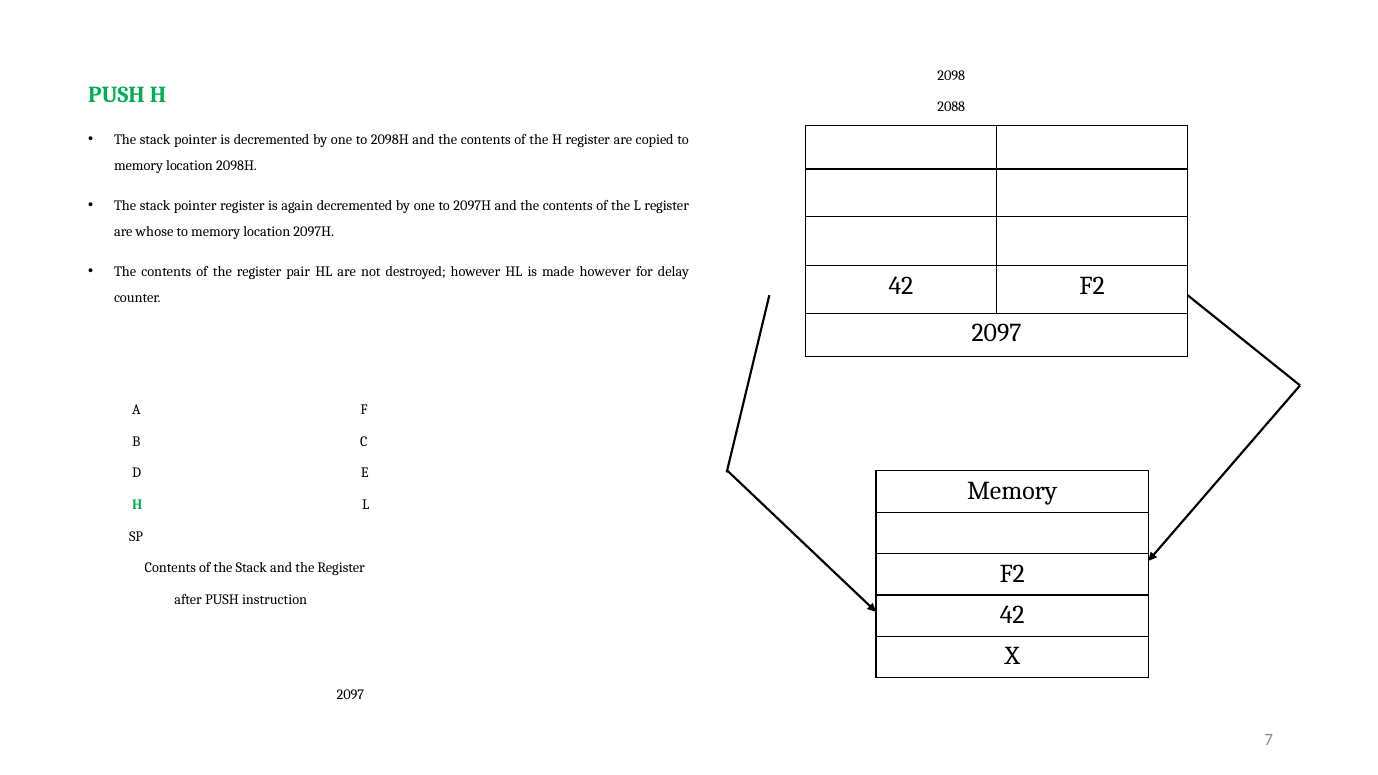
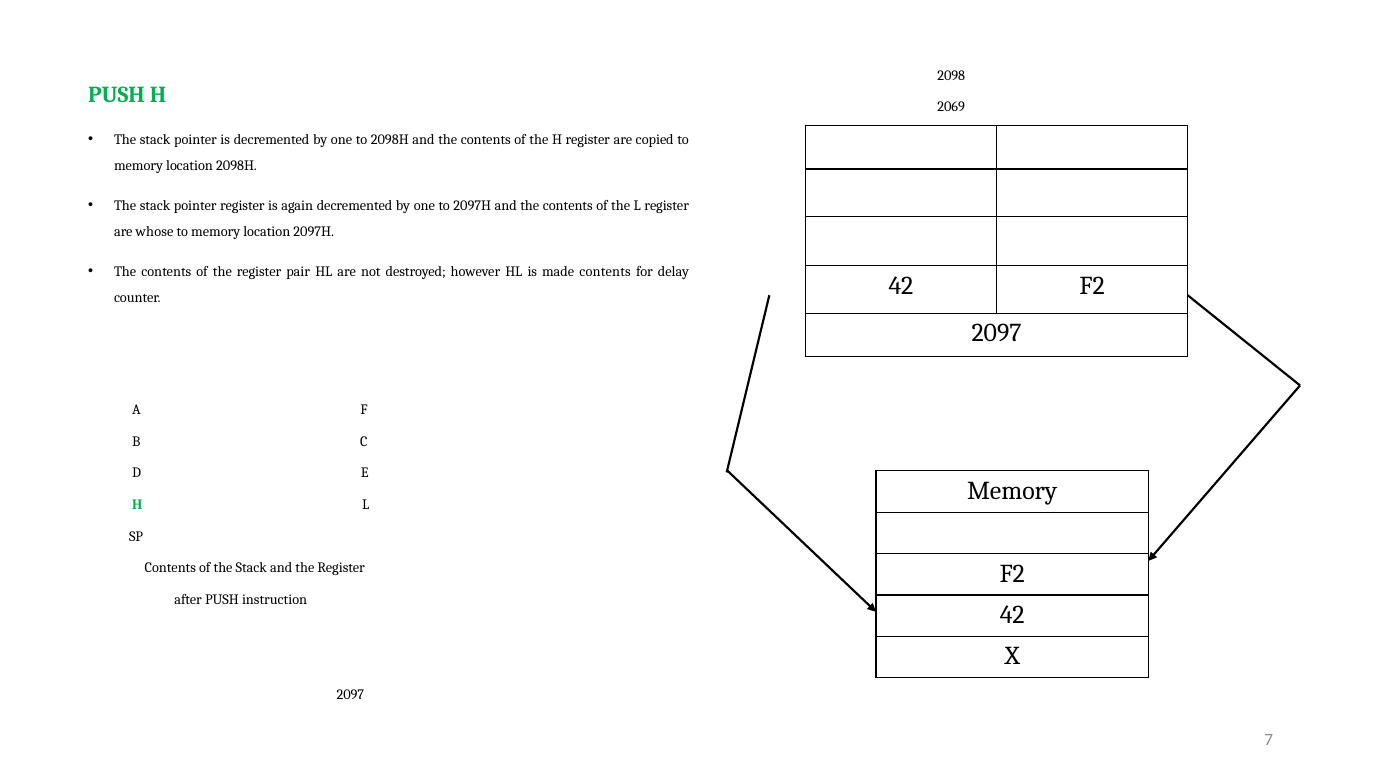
2088: 2088 -> 2069
made however: however -> contents
